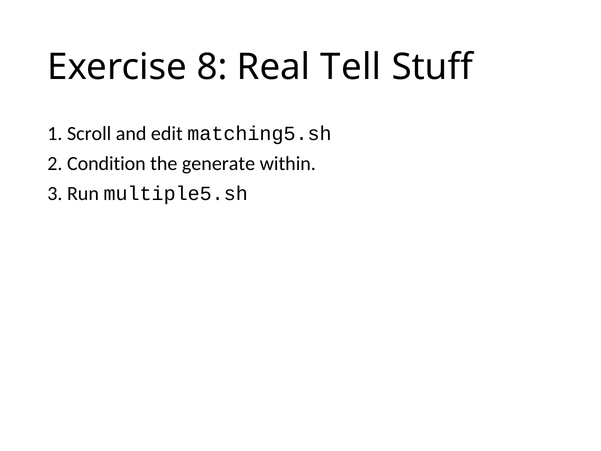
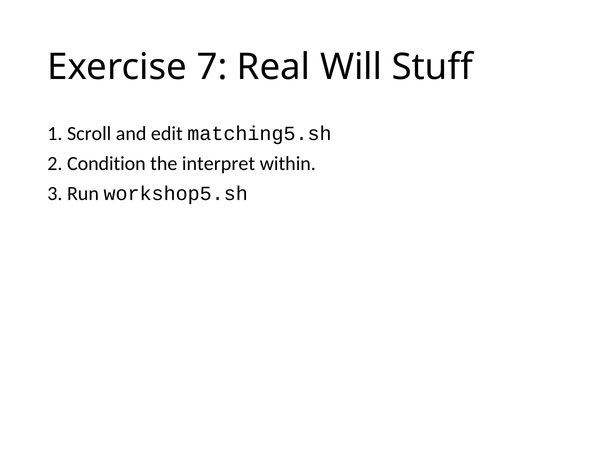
8: 8 -> 7
Tell: Tell -> Will
generate: generate -> interpret
multiple5.sh: multiple5.sh -> workshop5.sh
